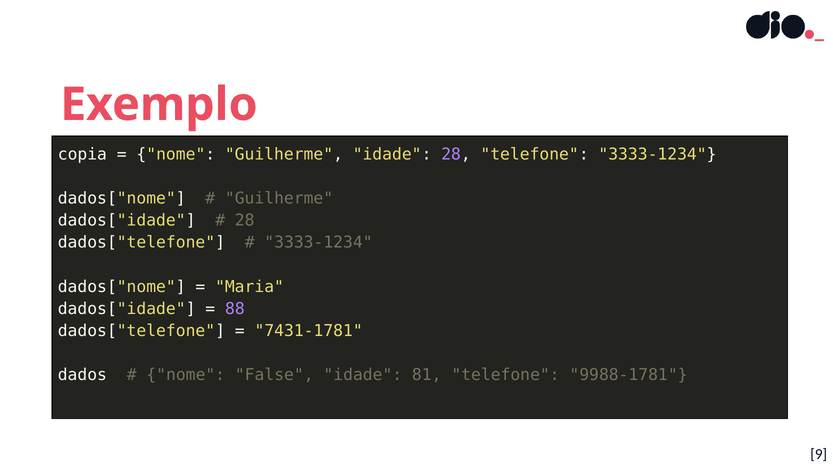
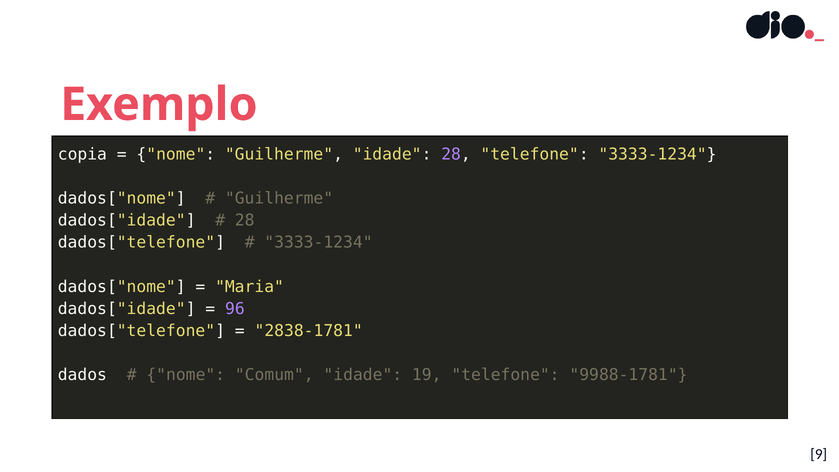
88: 88 -> 96
7431-1781: 7431-1781 -> 2838-1781
False: False -> Comum
81: 81 -> 19
